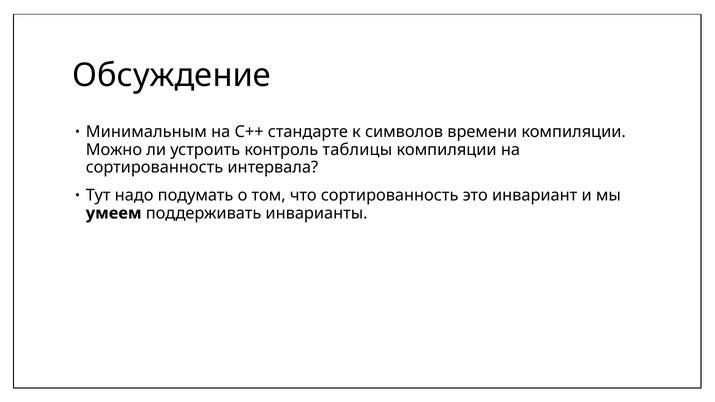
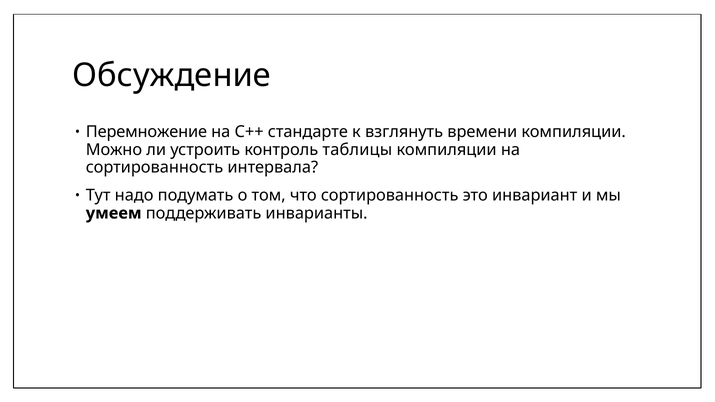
Минимальным: Минимальным -> Перемножение
символов: символов -> взглянуть
